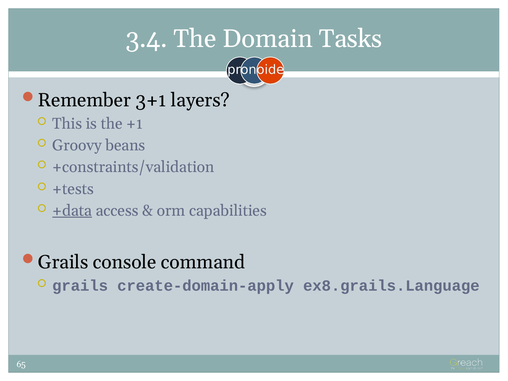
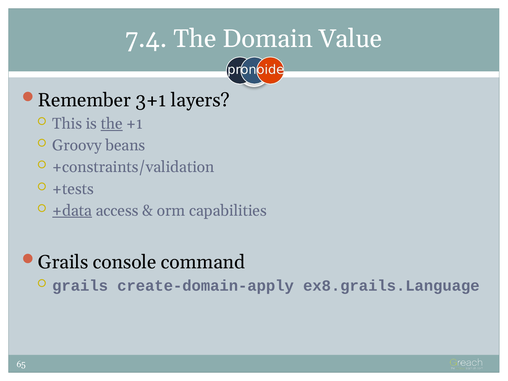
3.4: 3.4 -> 7.4
Tasks: Tasks -> Value
the at (112, 124) underline: none -> present
